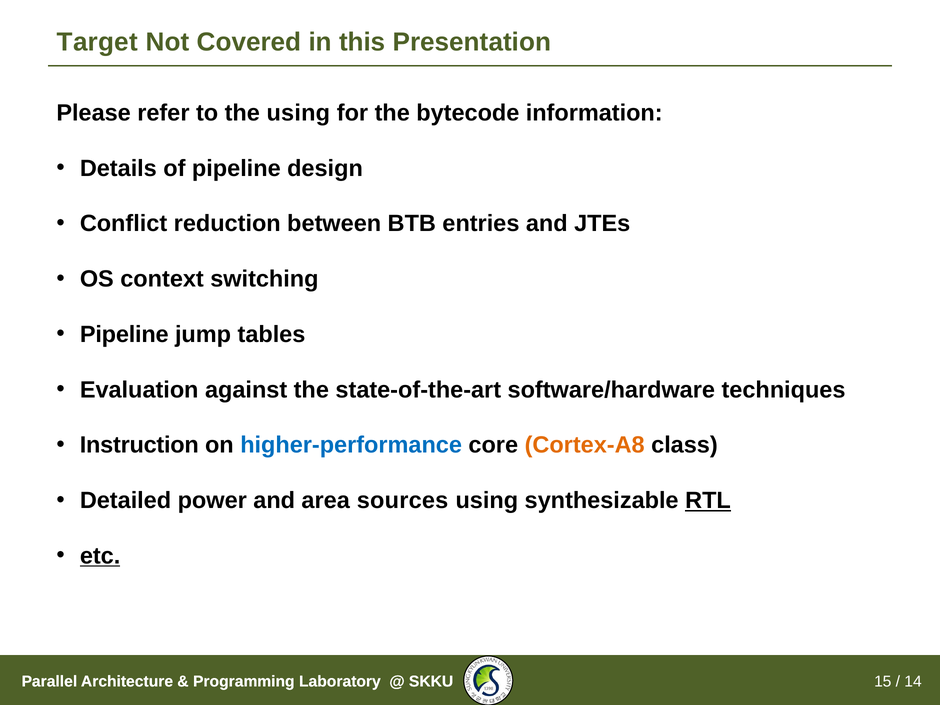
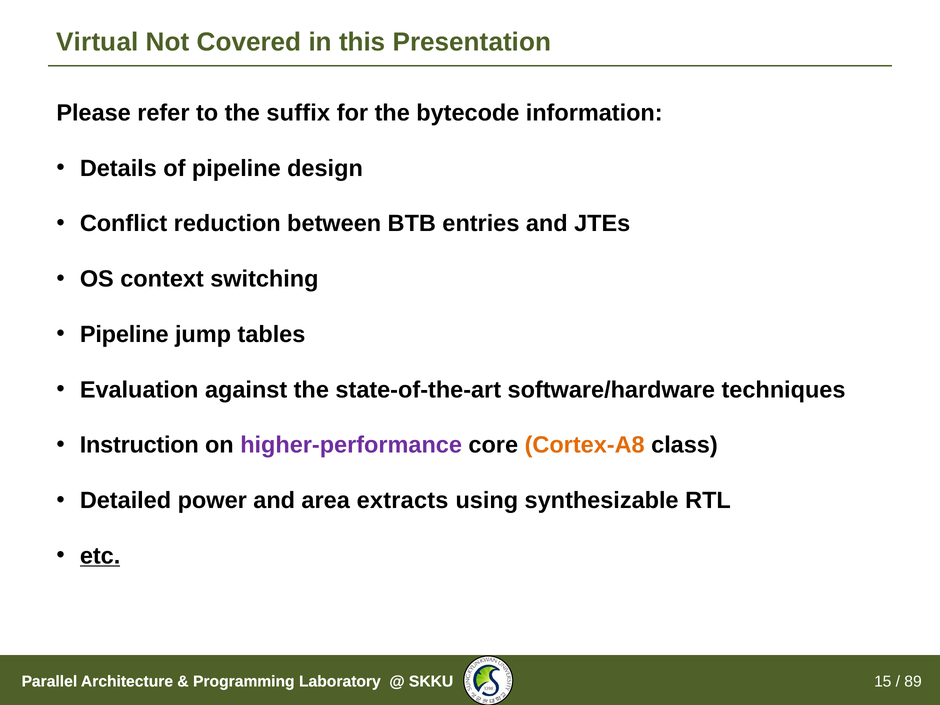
Target: Target -> Virtual
the using: using -> suffix
higher-performance colour: blue -> purple
sources: sources -> extracts
RTL underline: present -> none
14: 14 -> 89
